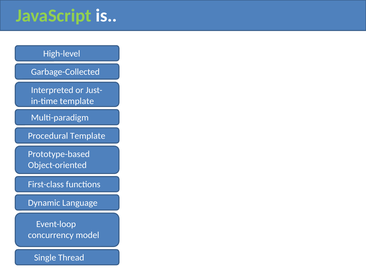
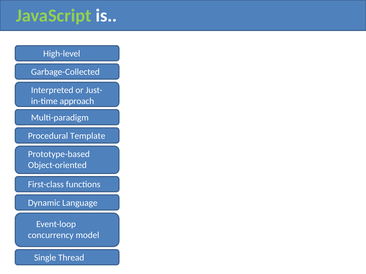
template at (77, 101): template -> approach
